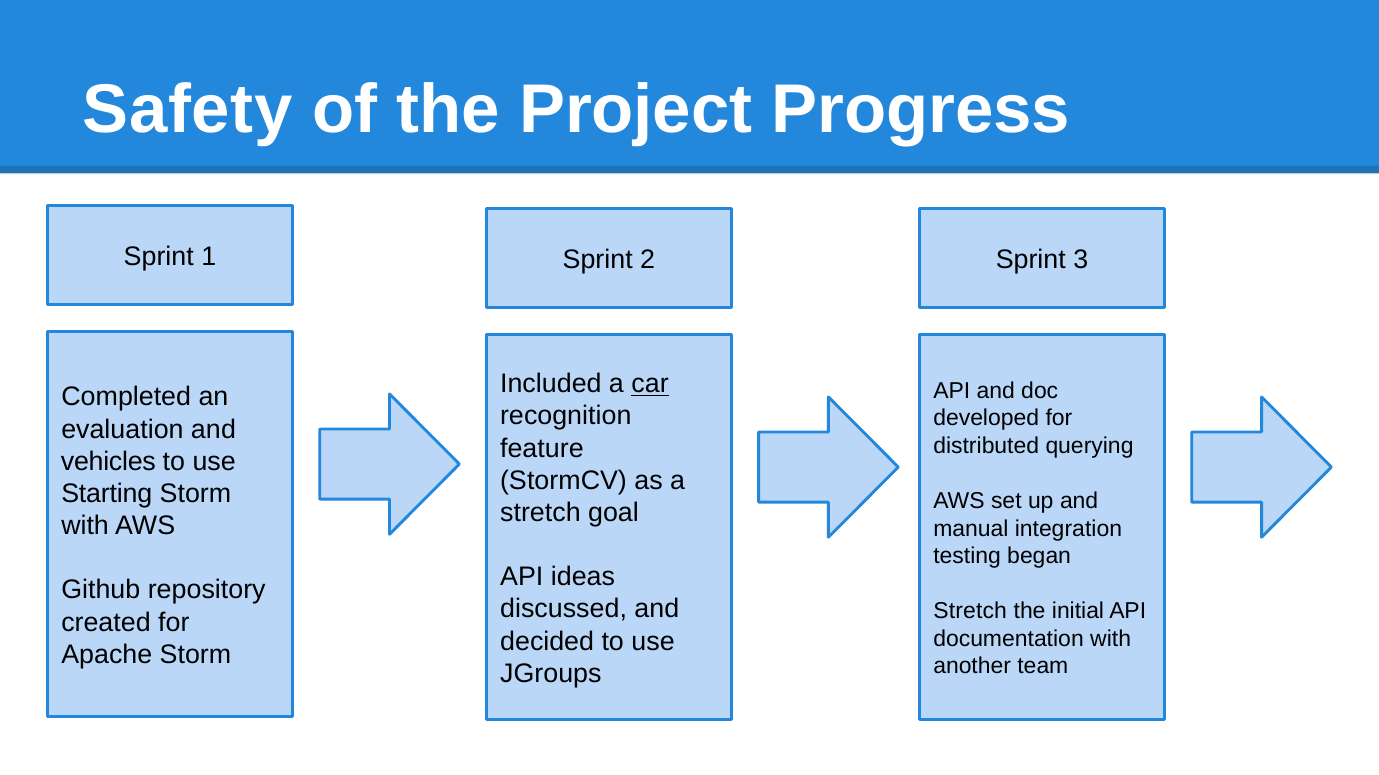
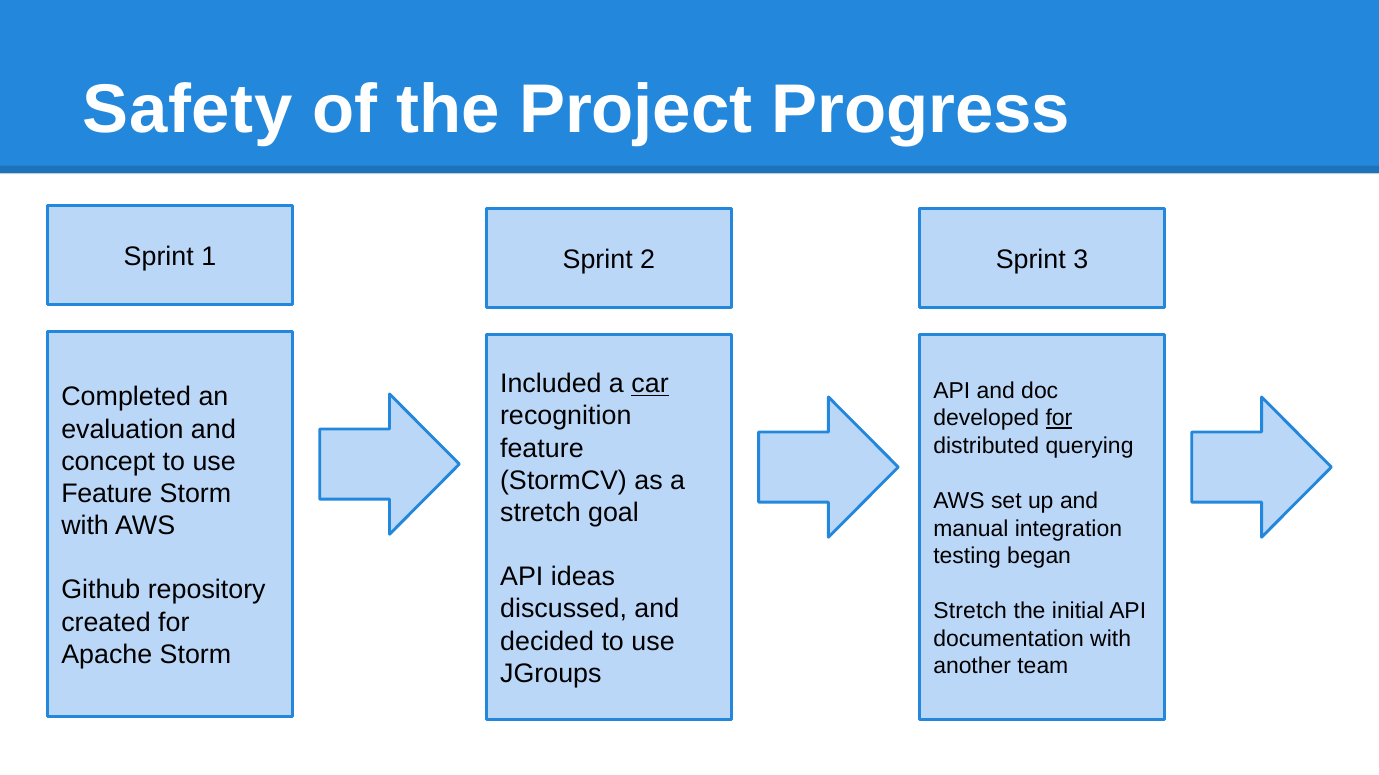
for at (1059, 419) underline: none -> present
vehicles: vehicles -> concept
Starting at (107, 494): Starting -> Feature
